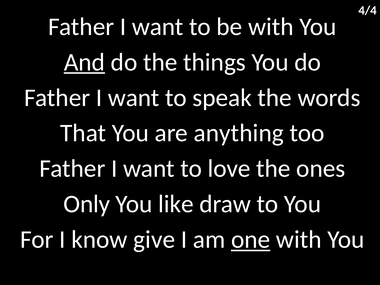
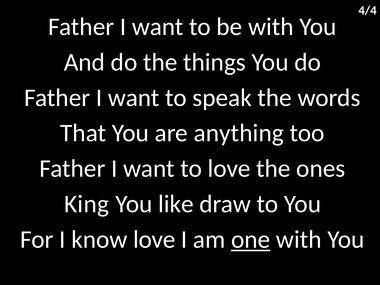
And underline: present -> none
Only: Only -> King
know give: give -> love
